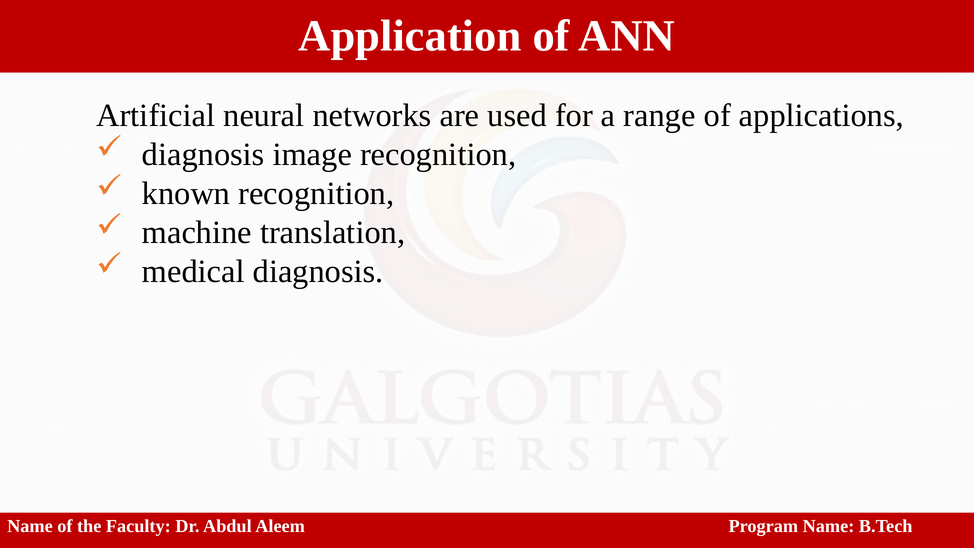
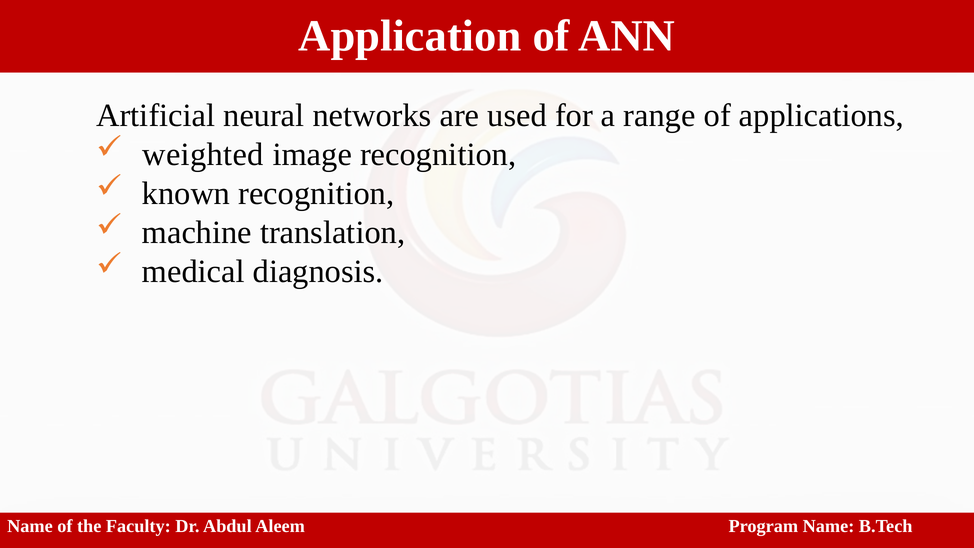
diagnosis at (203, 155): diagnosis -> weighted
